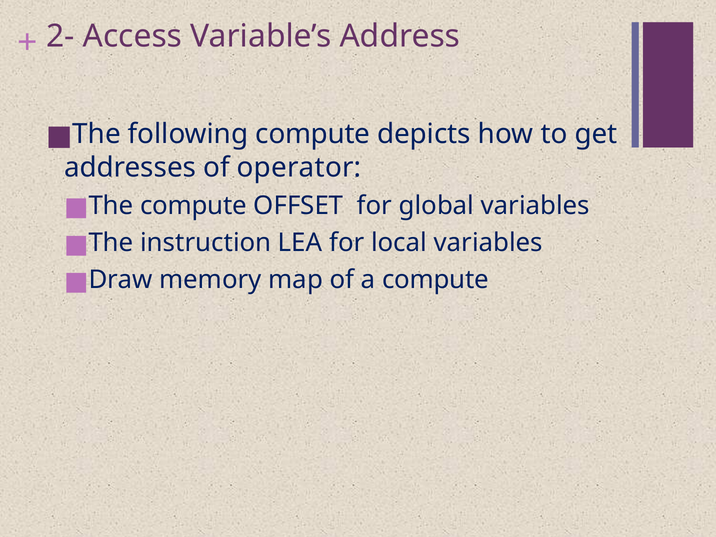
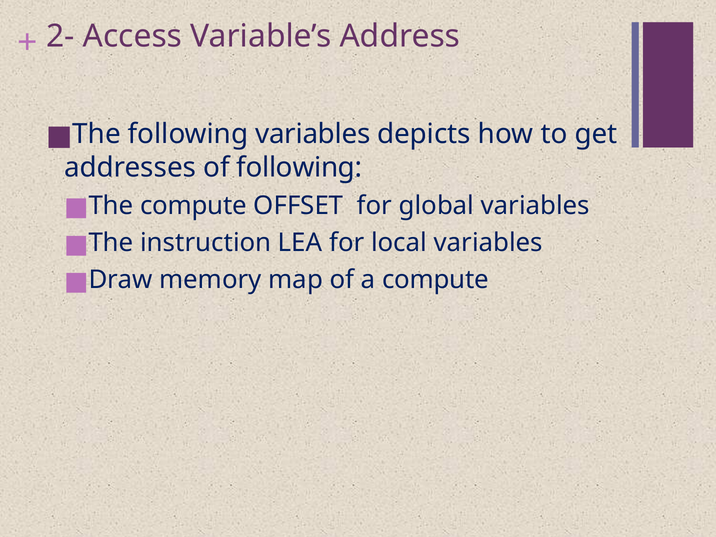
following compute: compute -> variables
of operator: operator -> following
